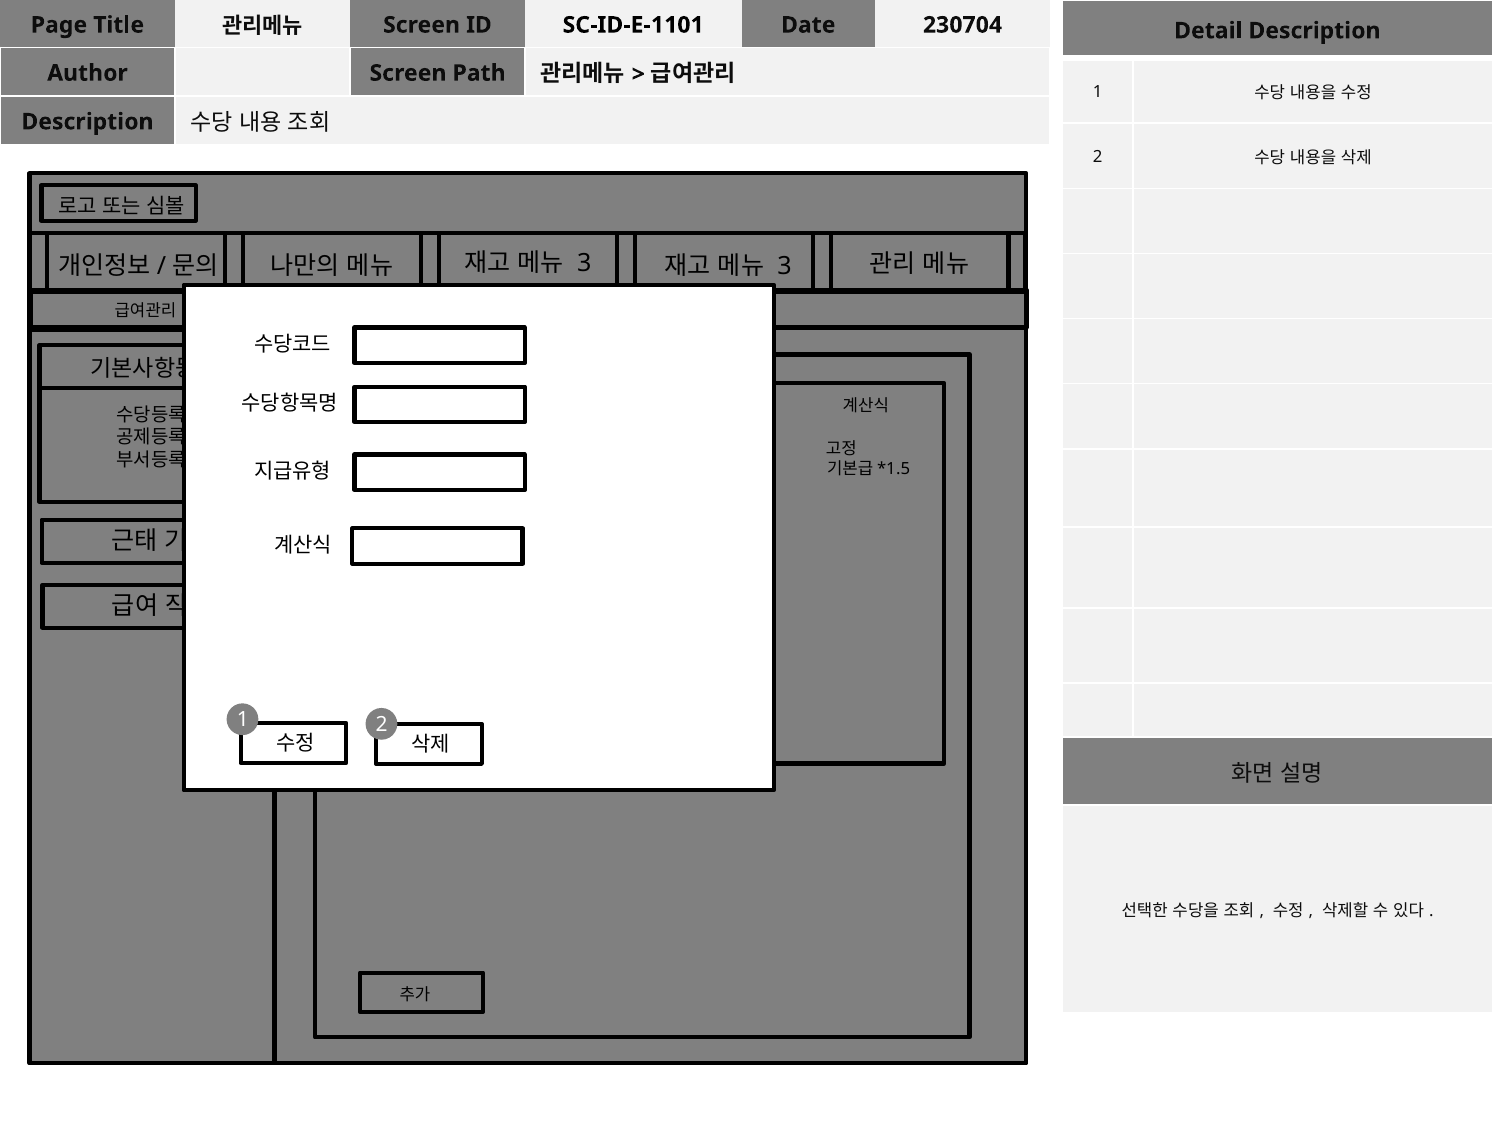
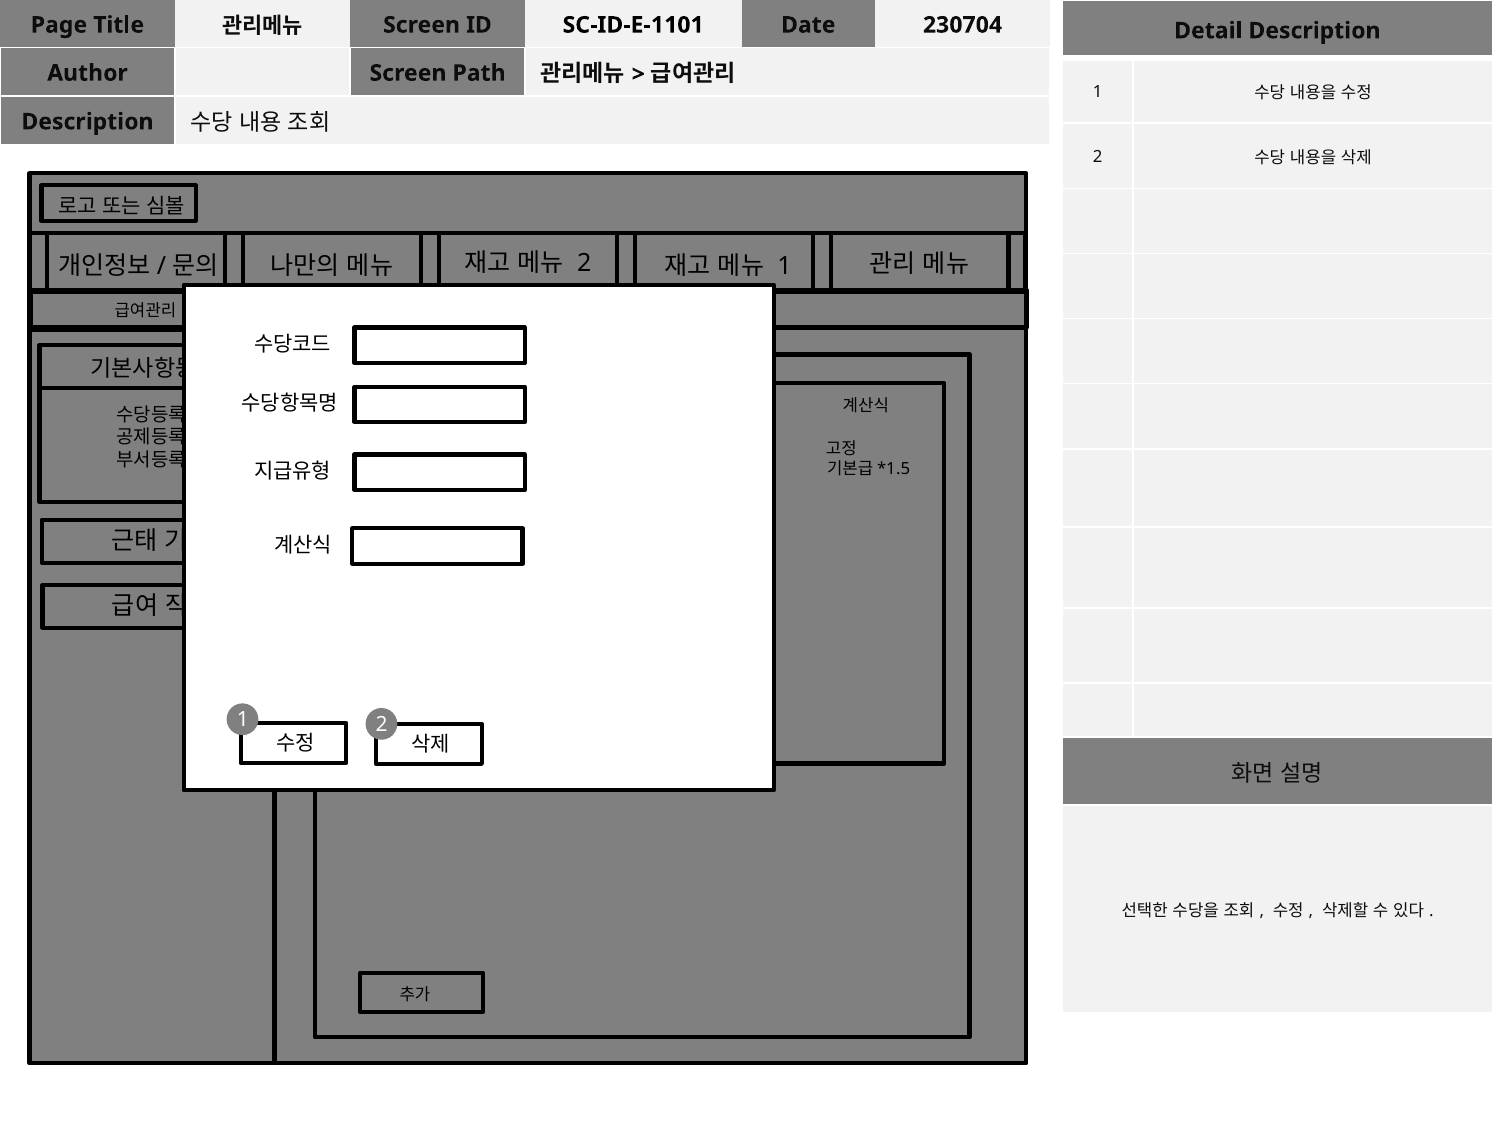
3 at (584, 264): 3 -> 2
3 at (784, 266): 3 -> 1
